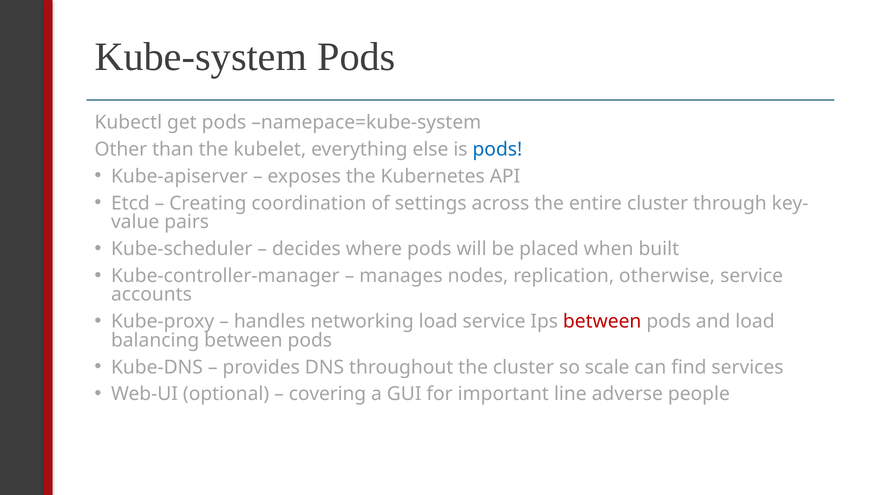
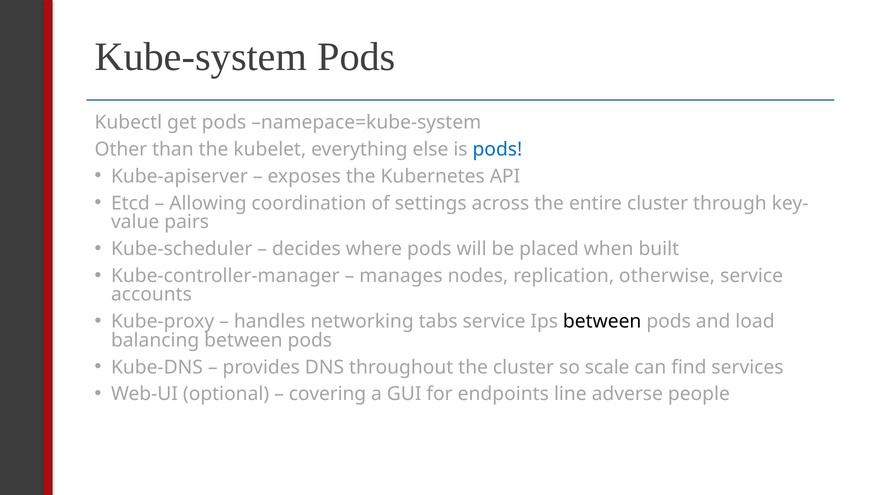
Creating: Creating -> Allowing
networking load: load -> tabs
between at (602, 322) colour: red -> black
important: important -> endpoints
